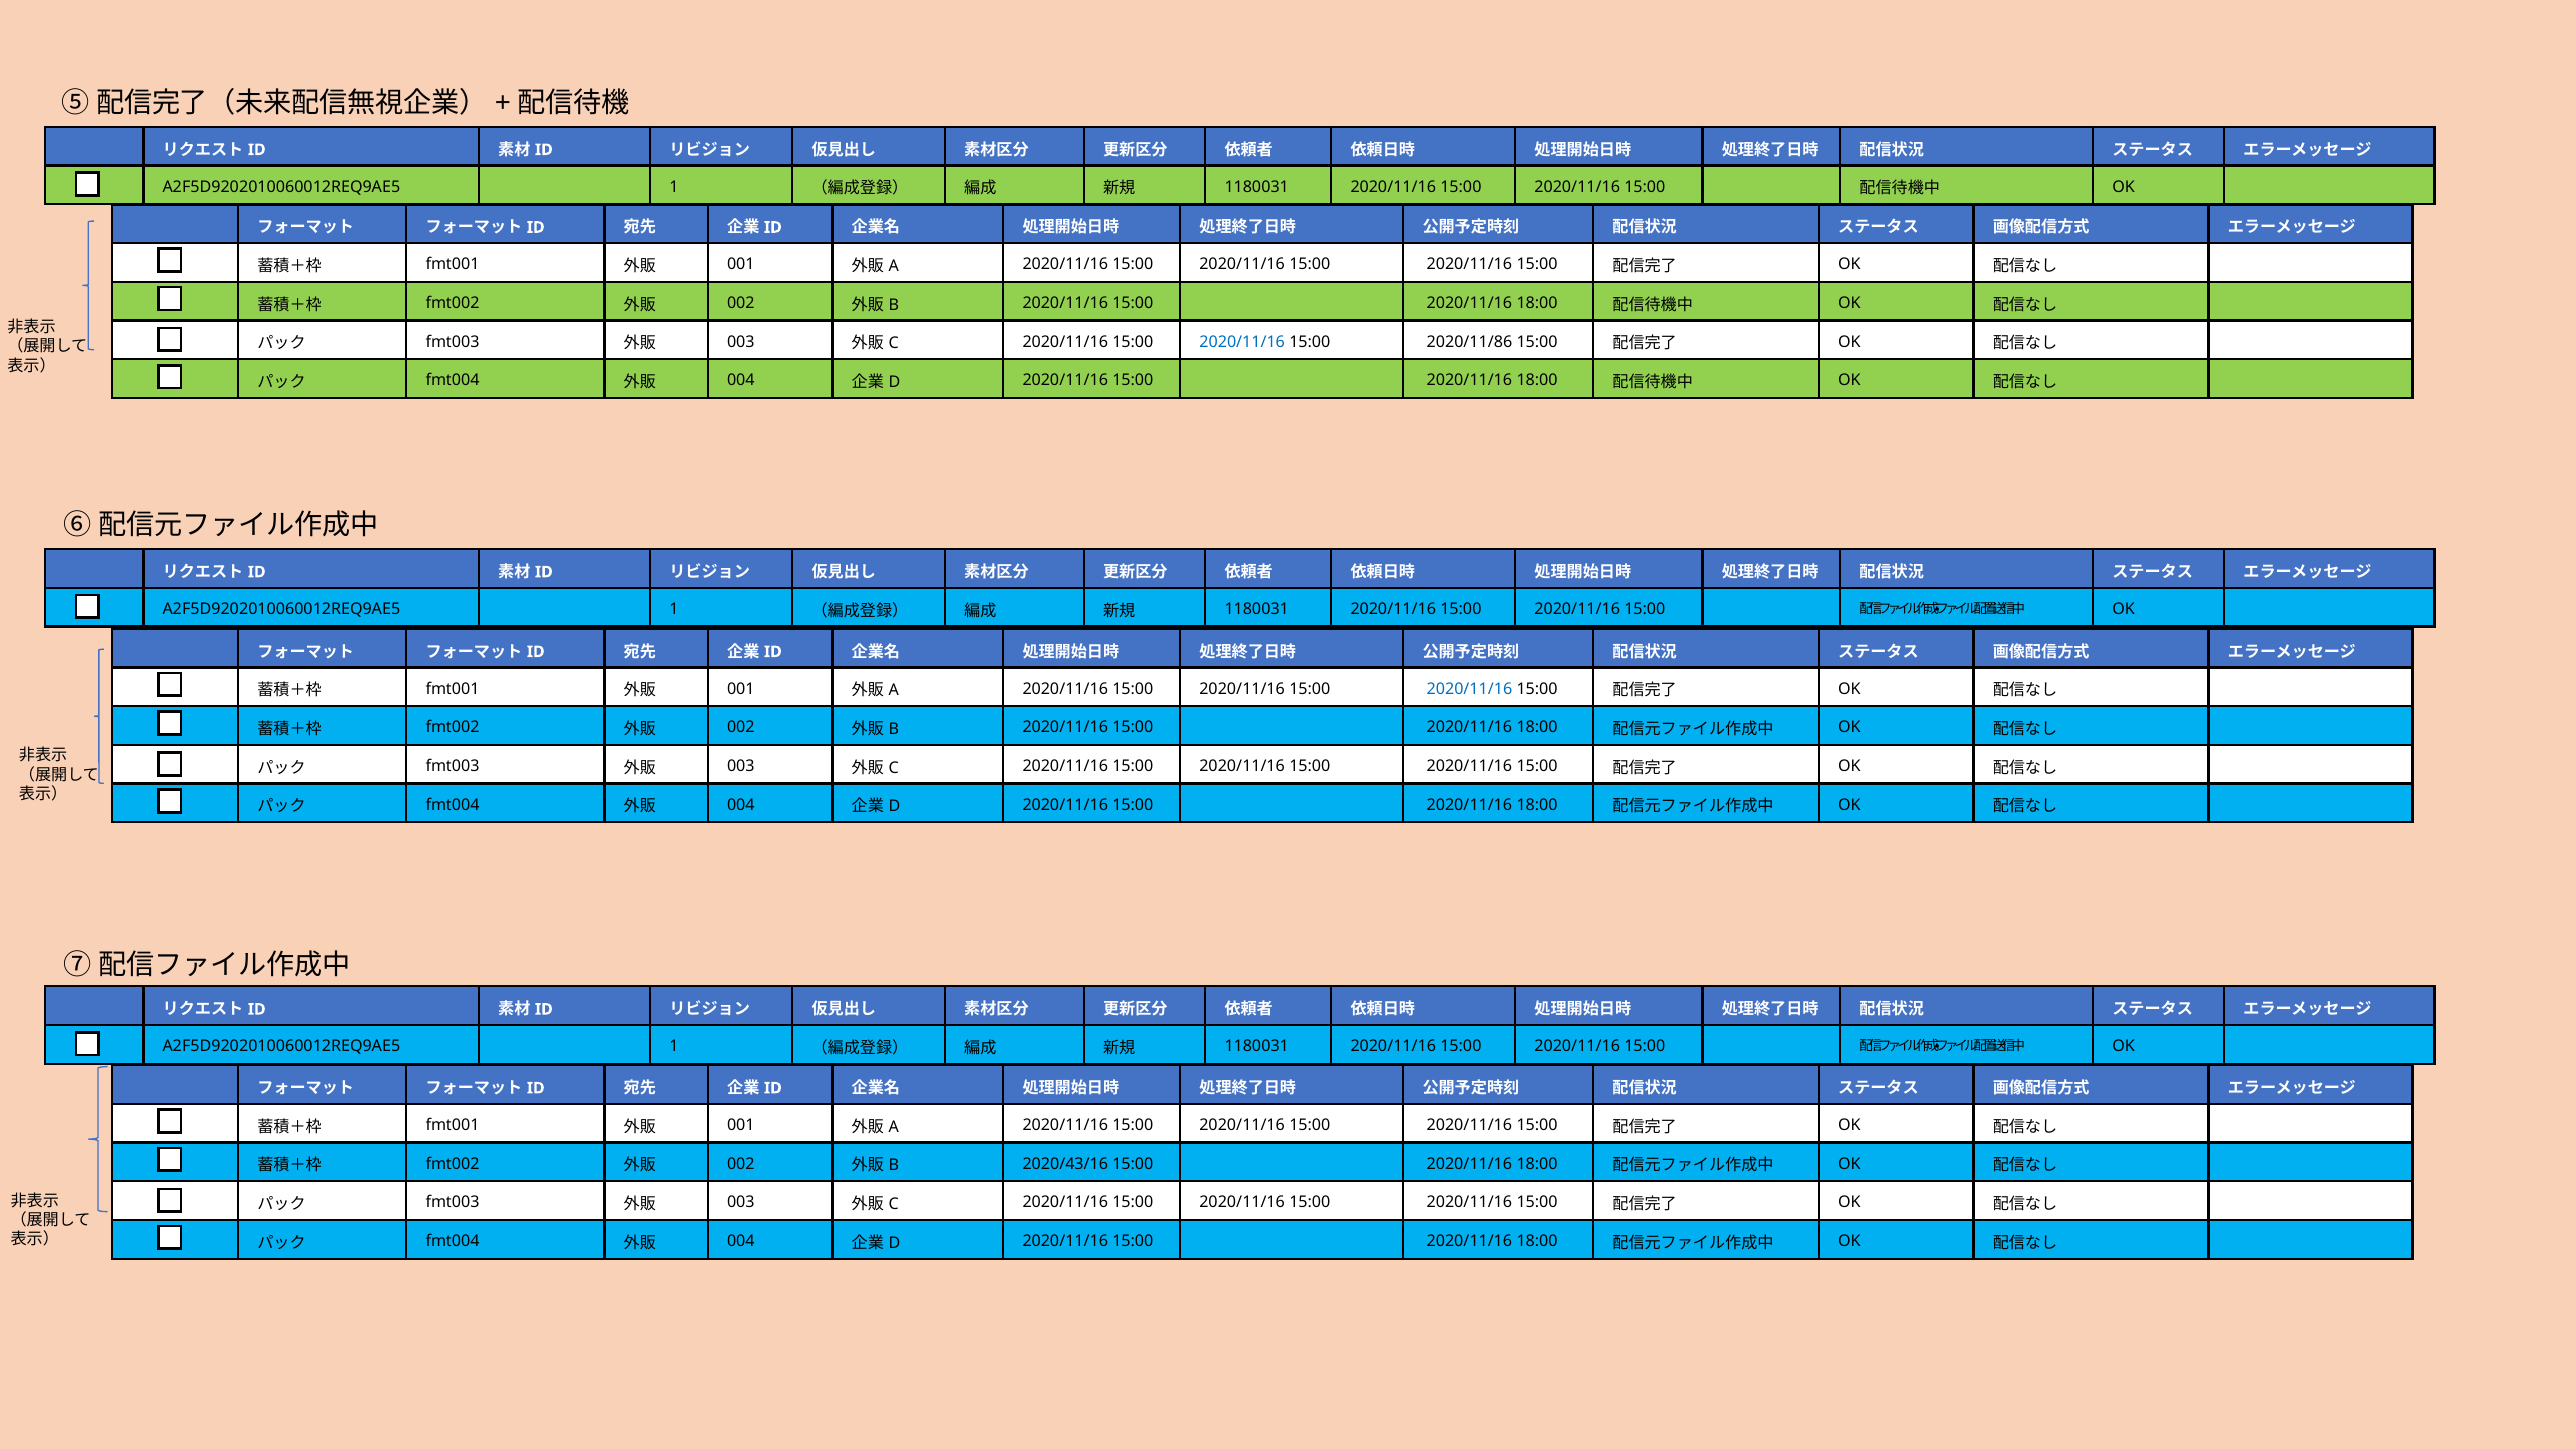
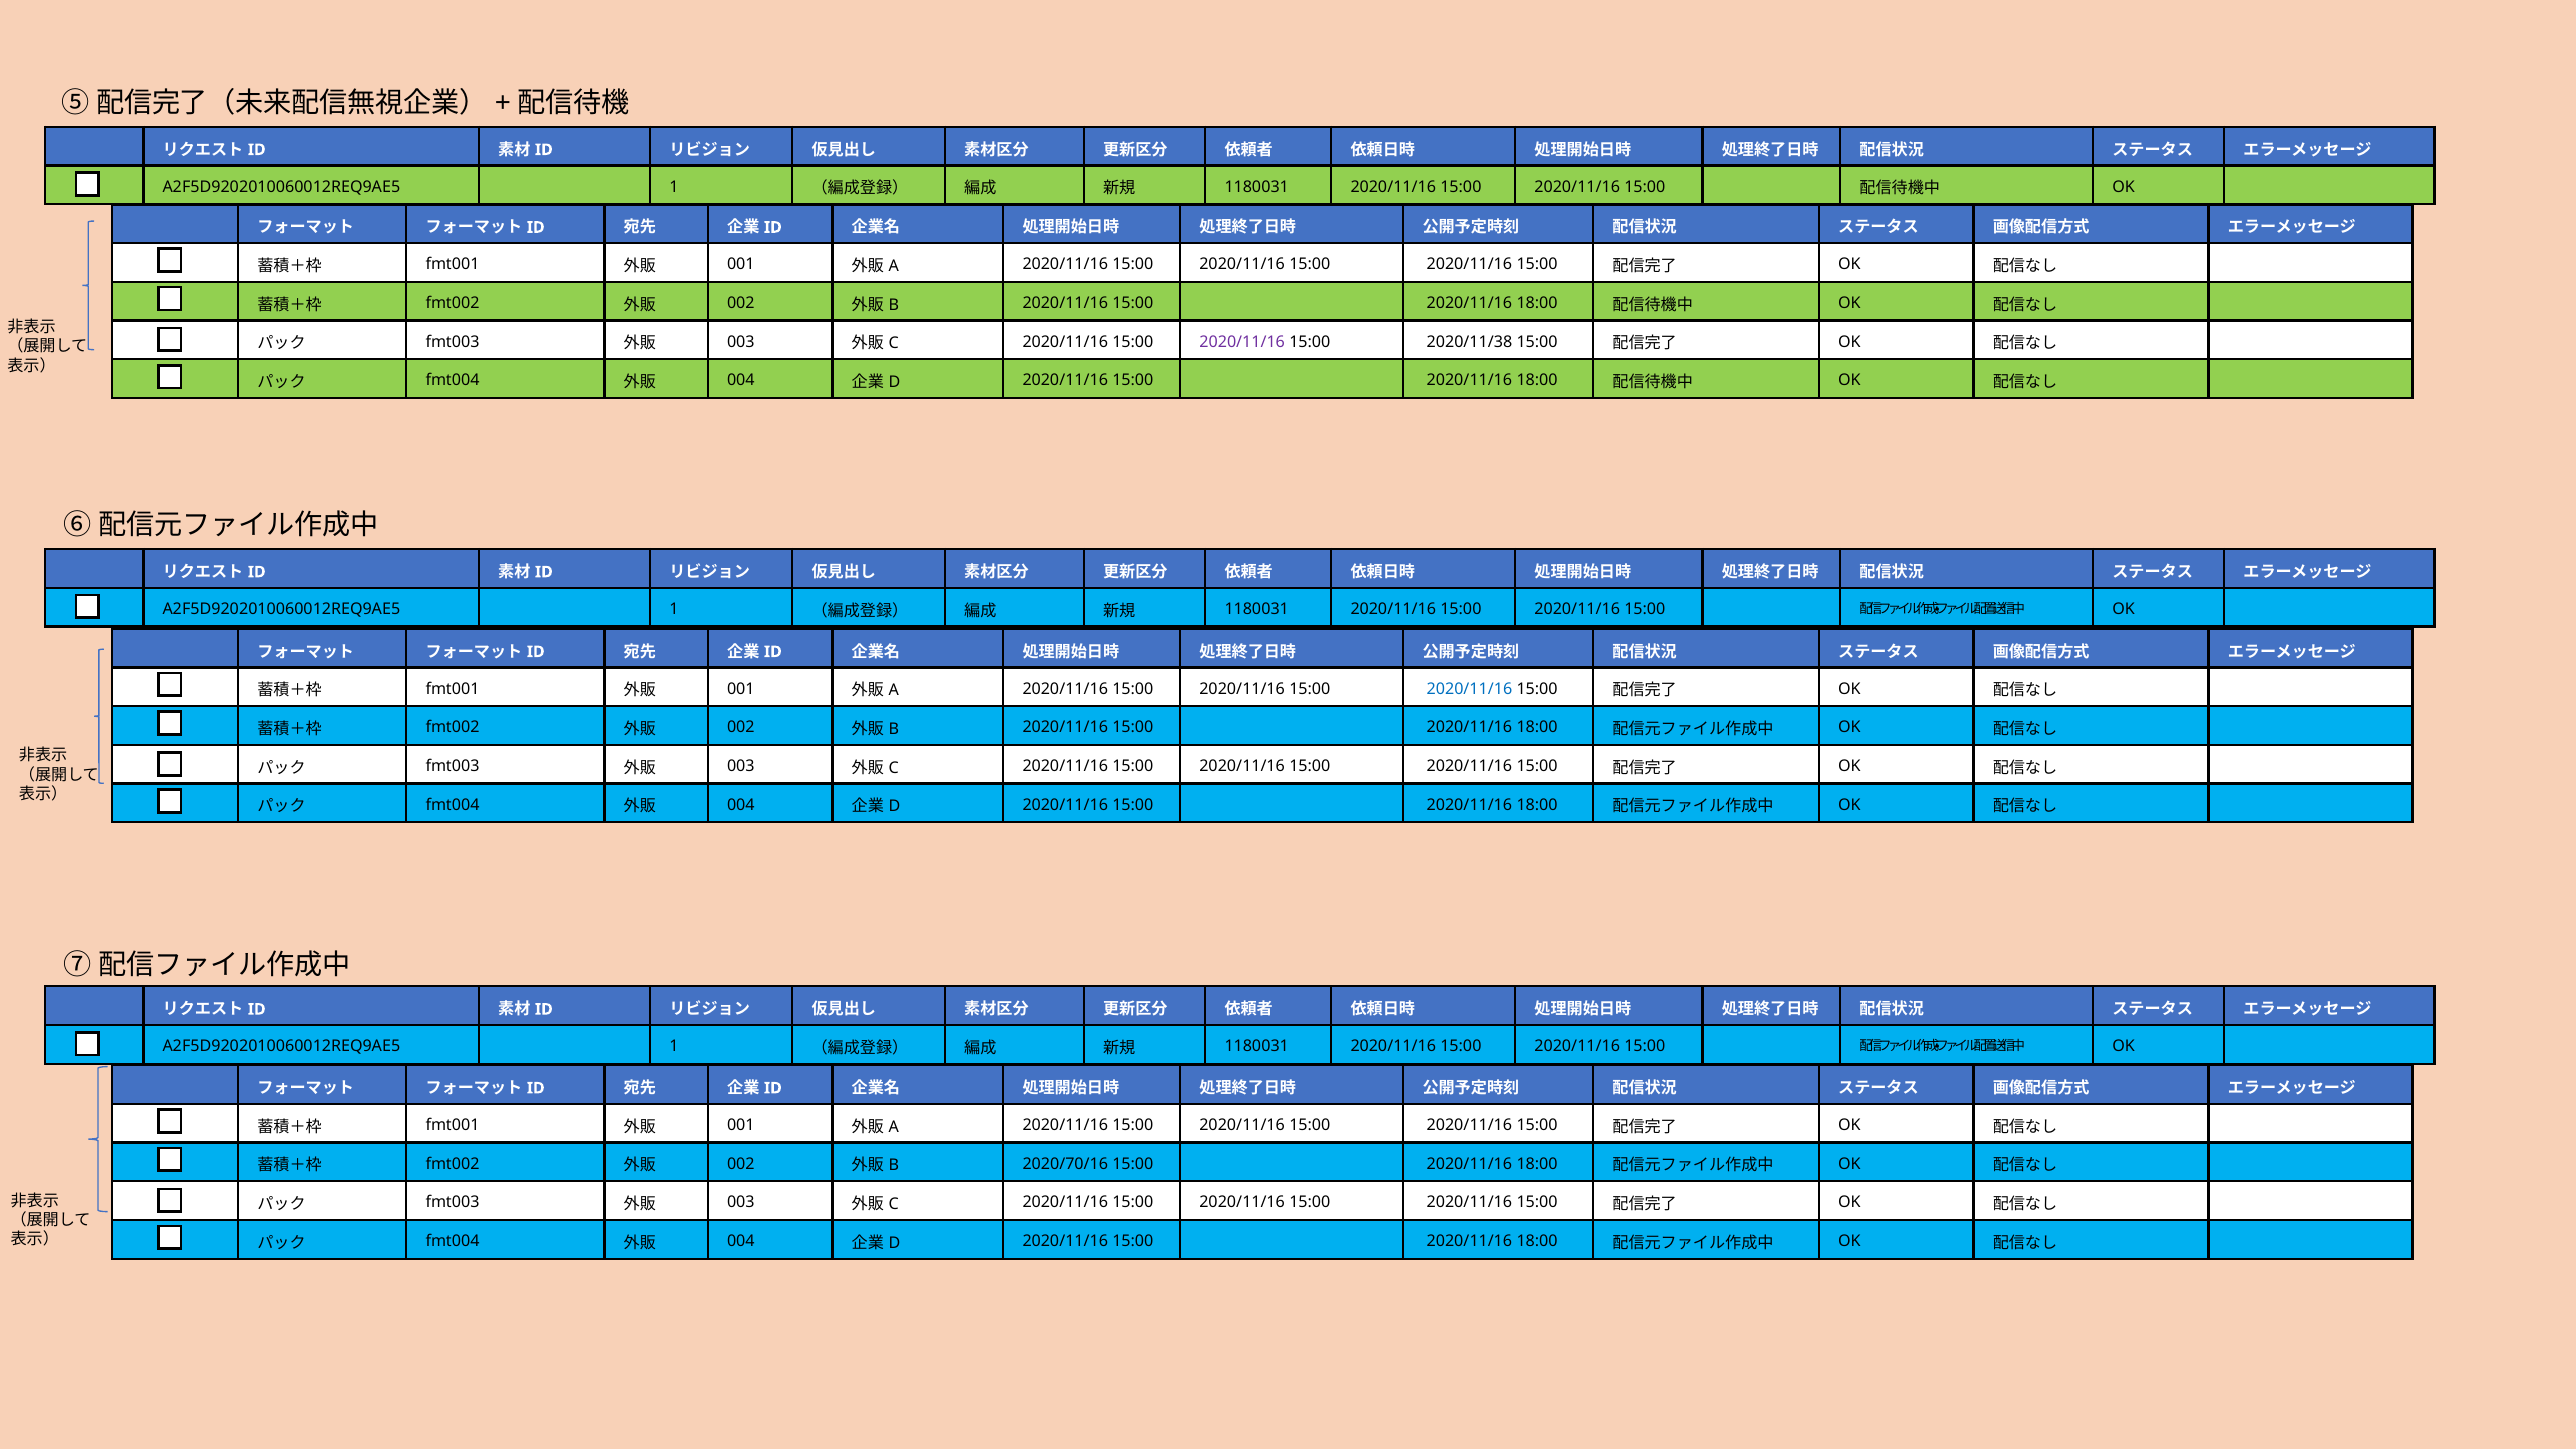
2020/11/16 at (1242, 342) colour: blue -> purple
2020/11/86: 2020/11/86 -> 2020/11/38
2020/43/16: 2020/43/16 -> 2020/70/16
